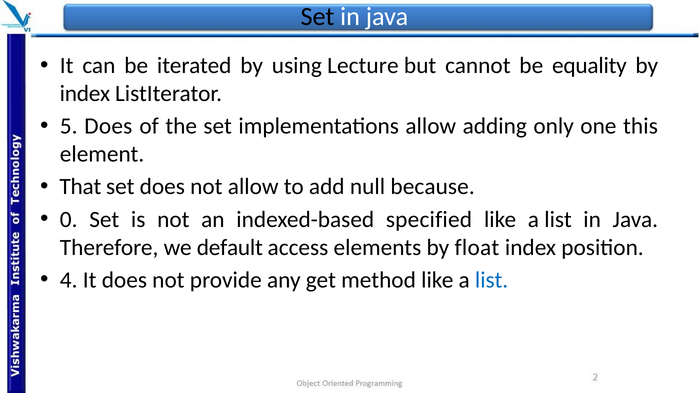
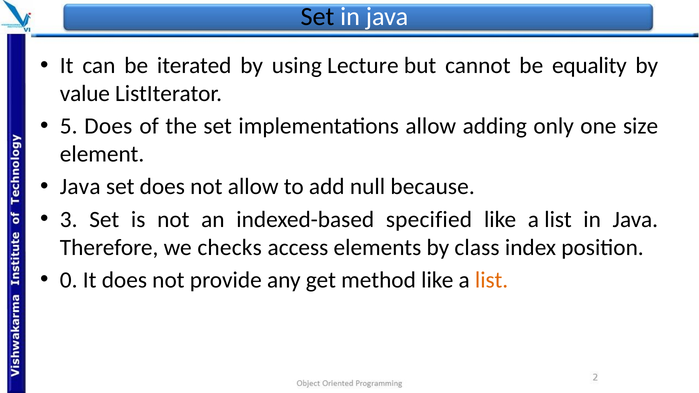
index at (85, 94): index -> value
this: this -> size
That at (80, 187): That -> Java
0: 0 -> 3
default: default -> checks
float: float -> class
4: 4 -> 0
list at (492, 280) colour: blue -> orange
